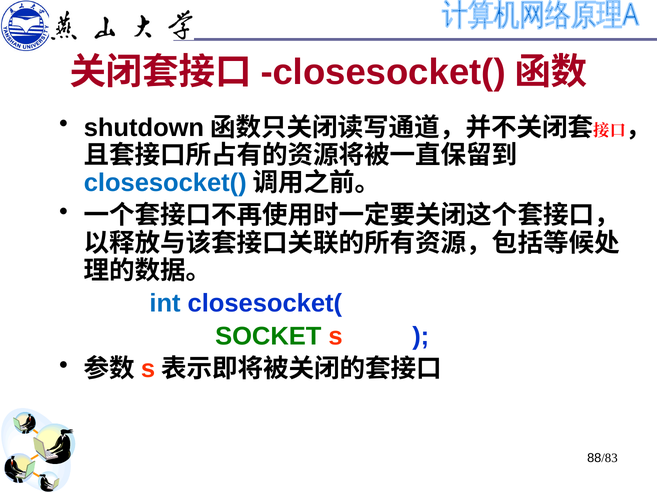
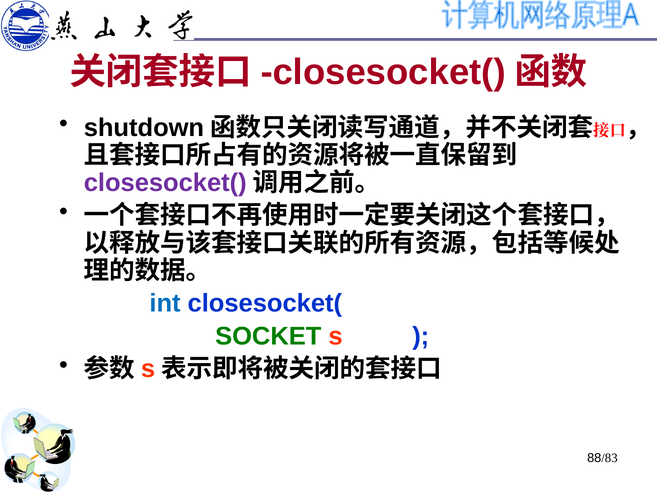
closesocket( at (165, 183) colour: blue -> purple
